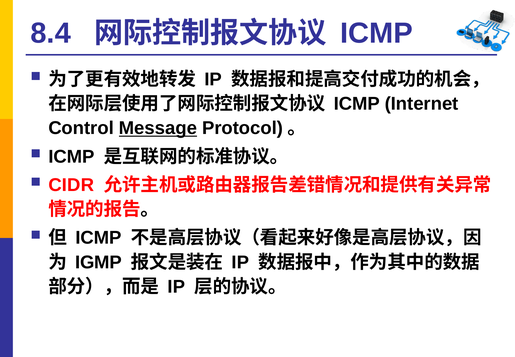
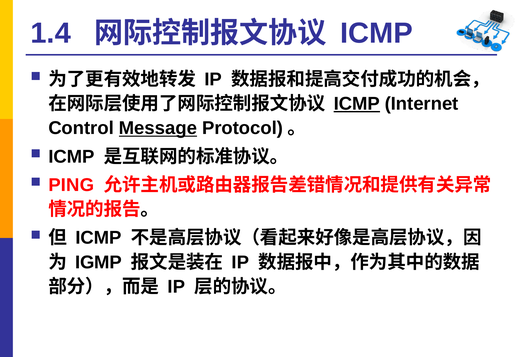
8.4: 8.4 -> 1.4
ICMP at (357, 104) underline: none -> present
CIDR: CIDR -> PING
